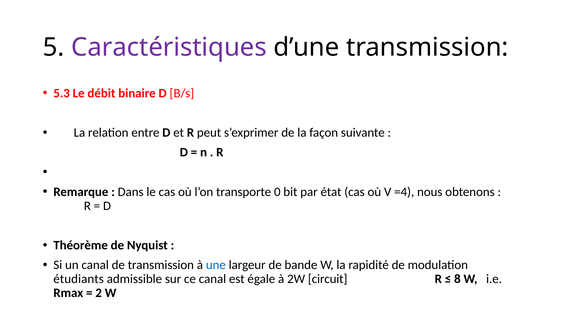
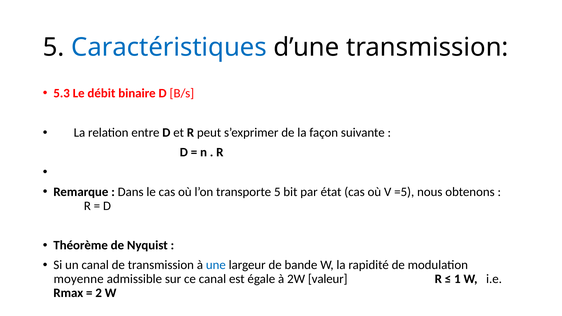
Caractéristiques colour: purple -> blue
transporte 0: 0 -> 5
=4: =4 -> =5
étudiants: étudiants -> moyenne
circuit: circuit -> valeur
8: 8 -> 1
